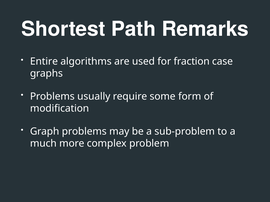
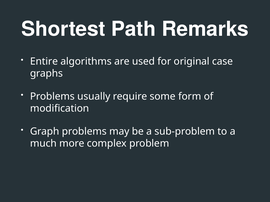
fraction: fraction -> original
